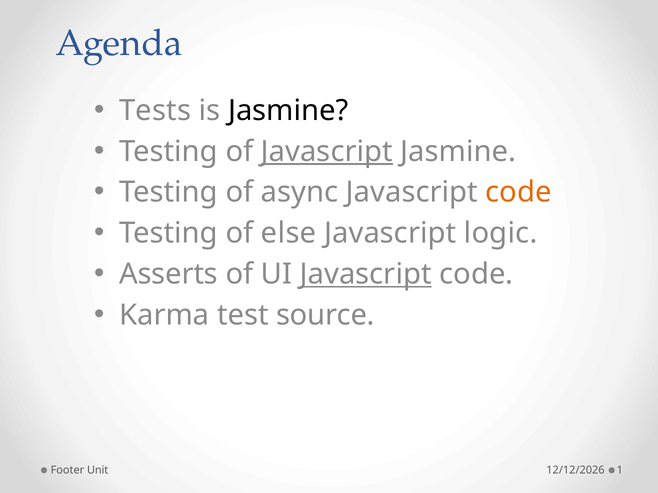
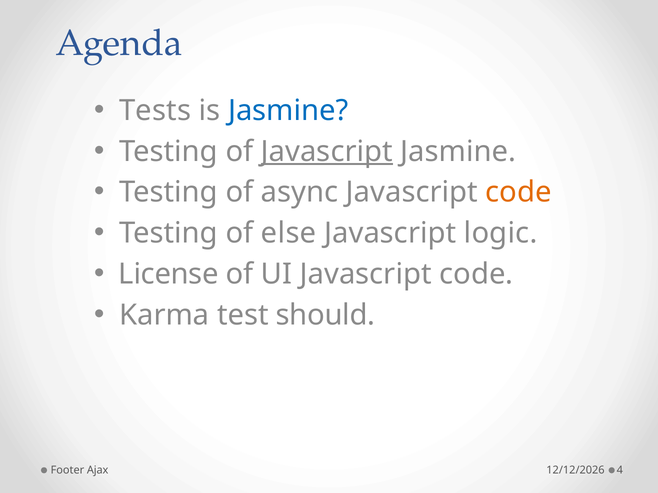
Jasmine at (288, 111) colour: black -> blue
Asserts: Asserts -> License
Javascript at (366, 274) underline: present -> none
source: source -> should
Unit: Unit -> Ajax
1: 1 -> 4
